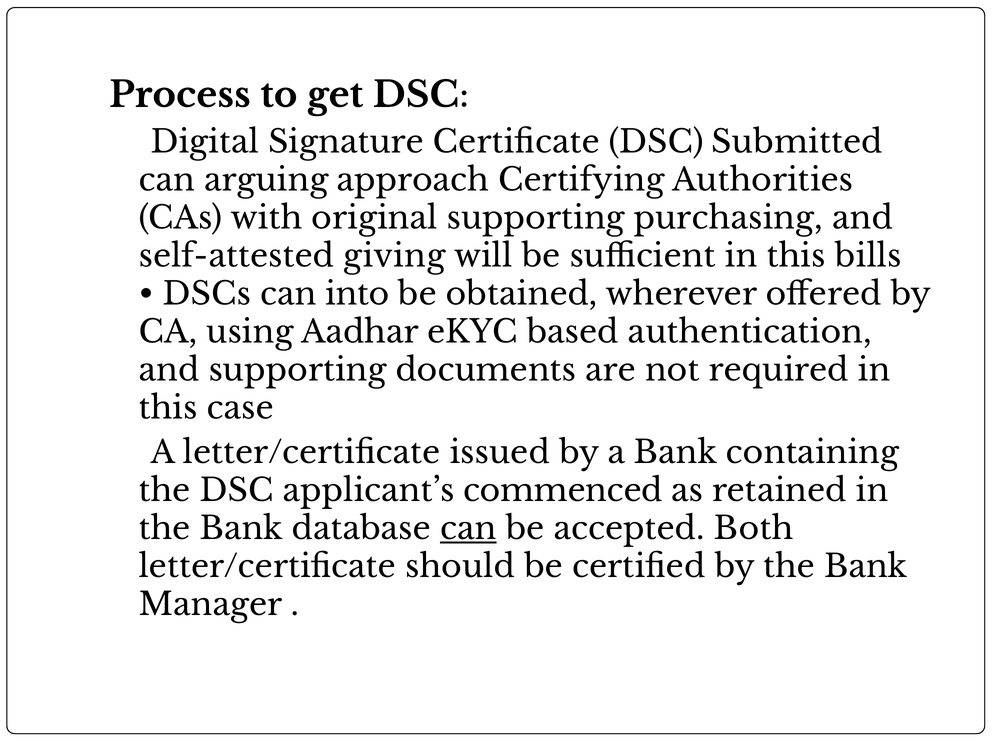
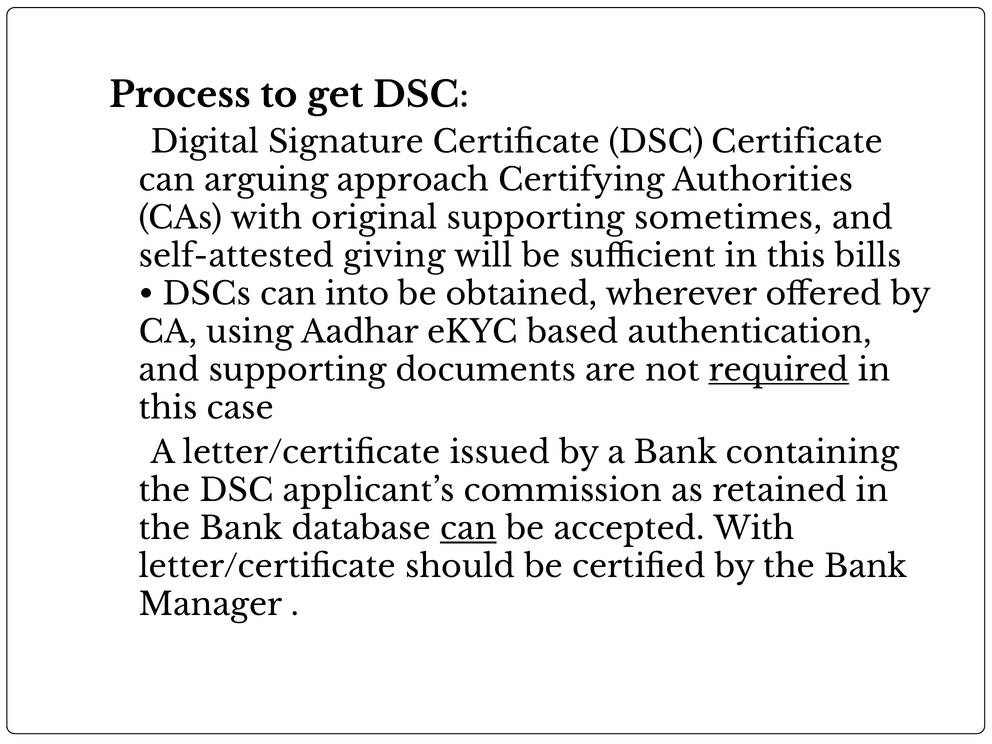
DSC Submitted: Submitted -> Certificate
purchasing: purchasing -> sometimes
required underline: none -> present
commenced: commenced -> commission
accepted Both: Both -> With
